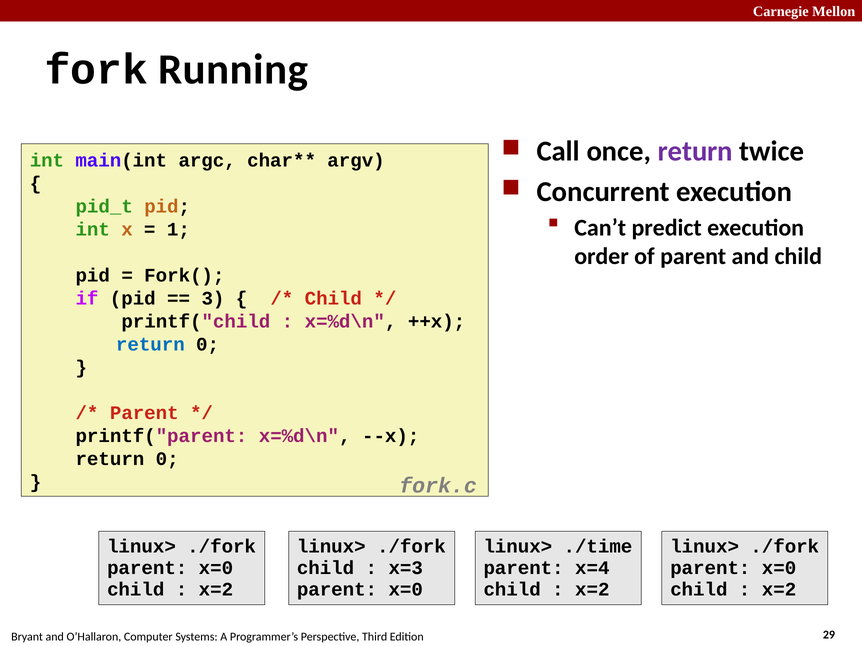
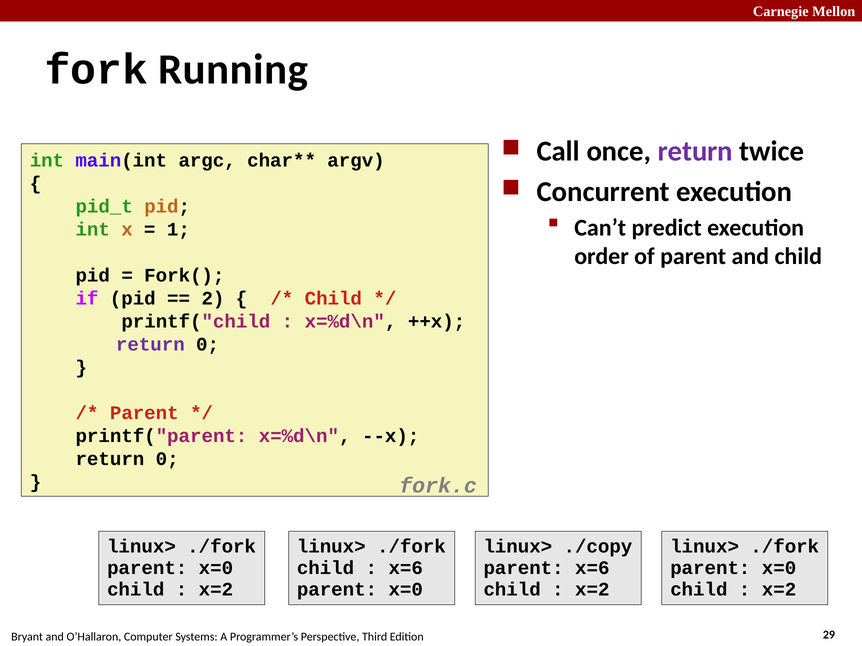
3: 3 -> 2
return at (150, 345) colour: blue -> purple
./time: ./time -> ./copy
x=3 at (406, 568): x=3 -> x=6
parent x=4: x=4 -> x=6
